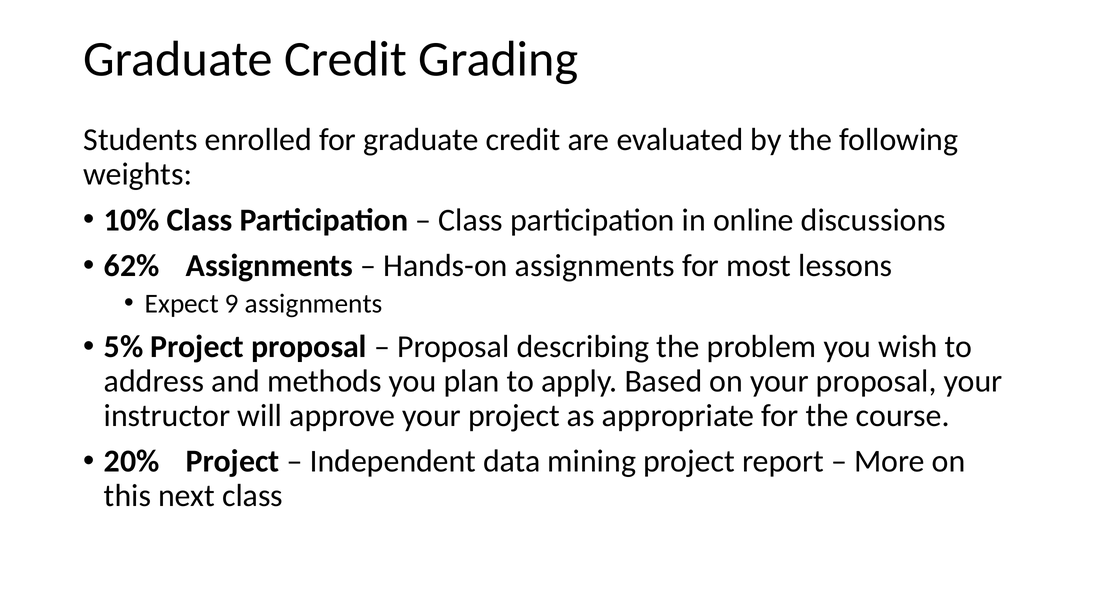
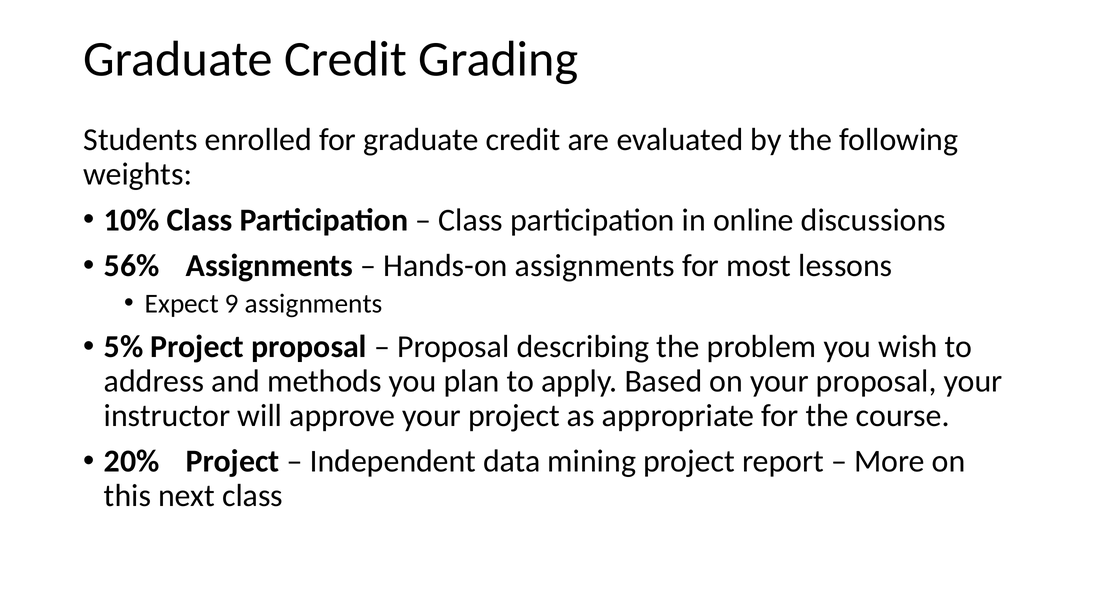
62%: 62% -> 56%
